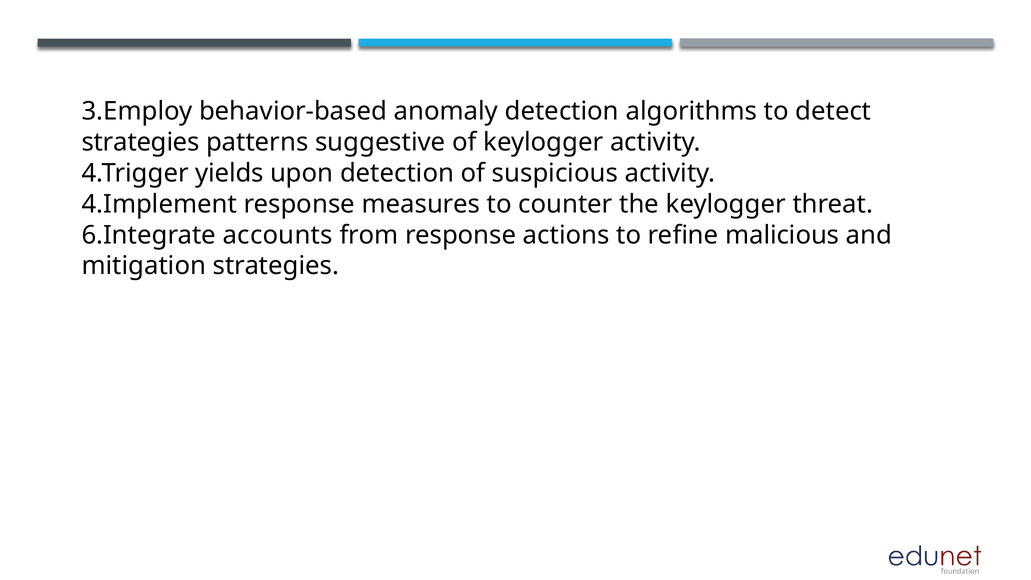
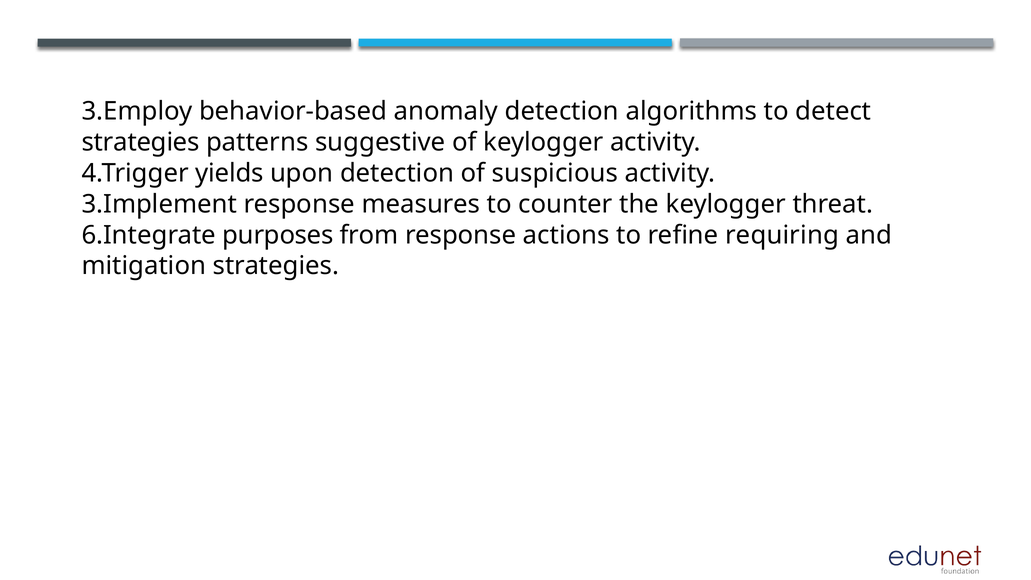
4.Implement: 4.Implement -> 3.Implement
accounts: accounts -> purposes
malicious: malicious -> requiring
